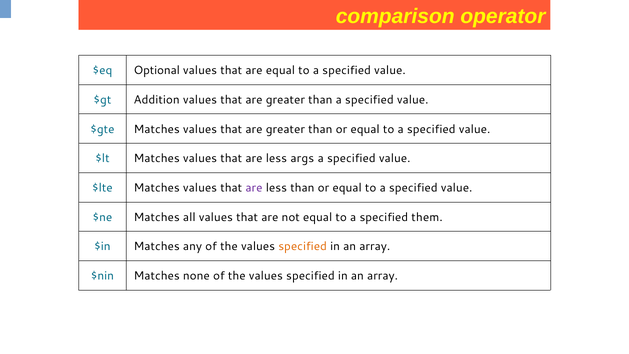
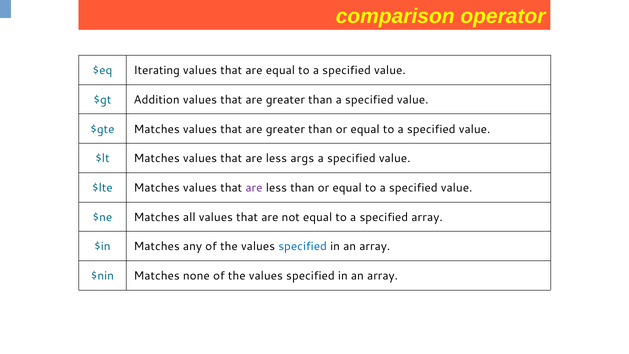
Optional: Optional -> Iterating
specified them: them -> array
specified at (303, 246) colour: orange -> blue
